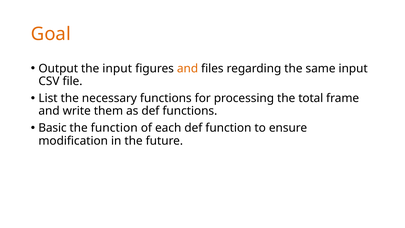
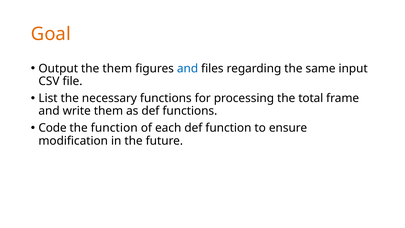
the input: input -> them
and at (188, 68) colour: orange -> blue
Basic: Basic -> Code
